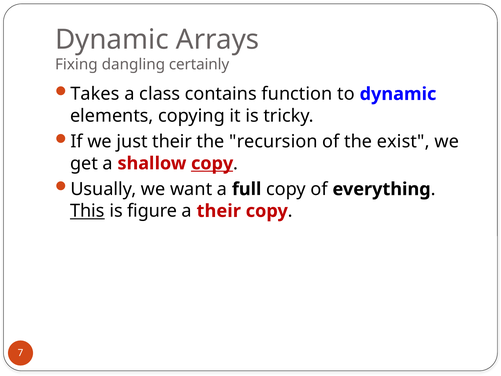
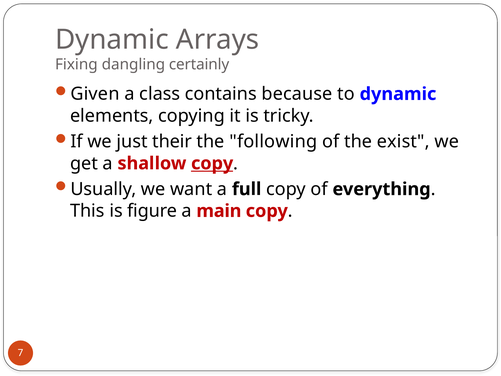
Takes: Takes -> Given
function: function -> because
recursion: recursion -> following
This underline: present -> none
a their: their -> main
